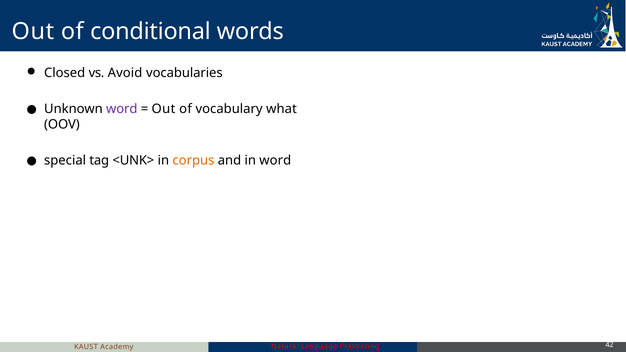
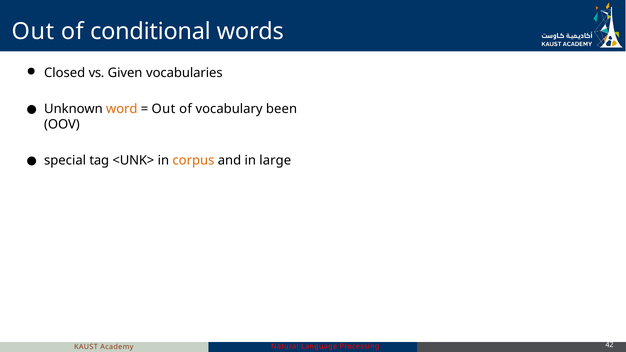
Avoid: Avoid -> Given
word at (122, 109) colour: purple -> orange
what: what -> been
in word: word -> large
